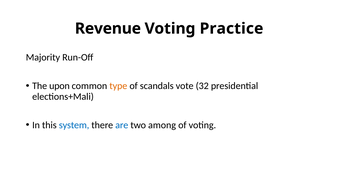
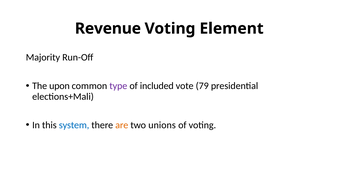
Practice: Practice -> Element
type colour: orange -> purple
scandals: scandals -> included
32: 32 -> 79
are colour: blue -> orange
among: among -> unions
